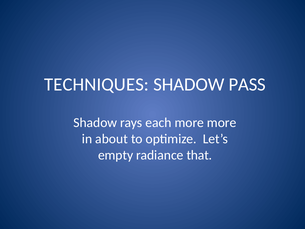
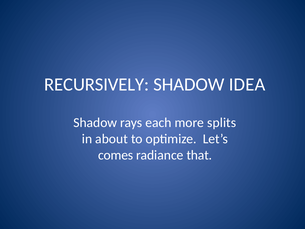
TECHNIQUES: TECHNIQUES -> RECURSIVELY
PASS: PASS -> IDEA
more more: more -> splits
empty: empty -> comes
